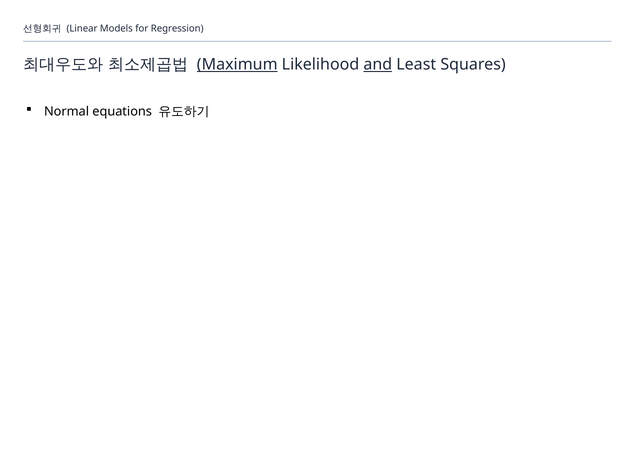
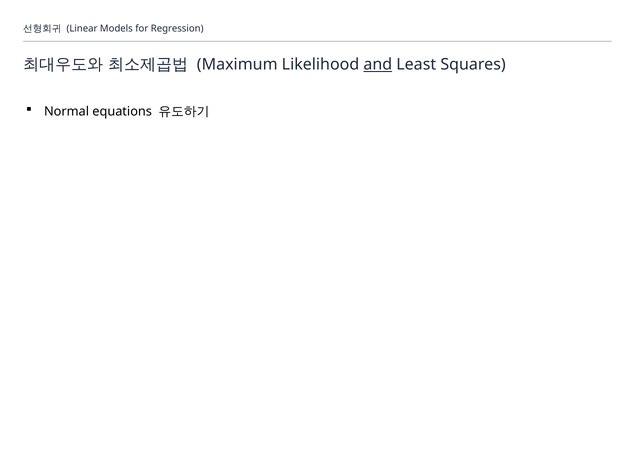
Maximum underline: present -> none
